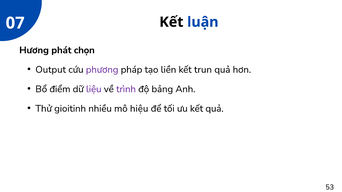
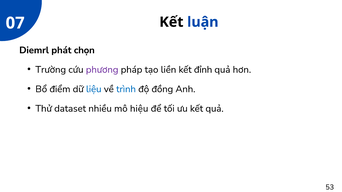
Hương: Hương -> Diemrl
Output: Output -> Trường
trun: trun -> đỉnh
liệu colour: purple -> blue
trình colour: purple -> blue
bảng: bảng -> đồng
gioitinh: gioitinh -> dataset
